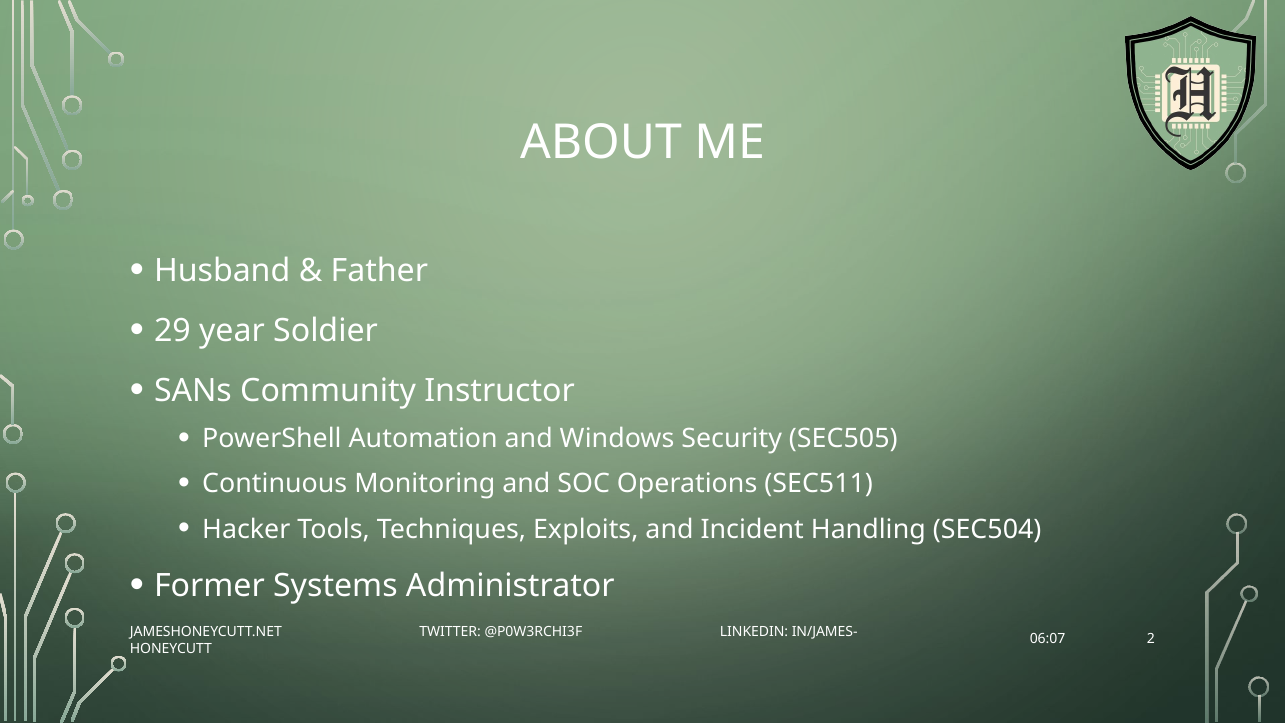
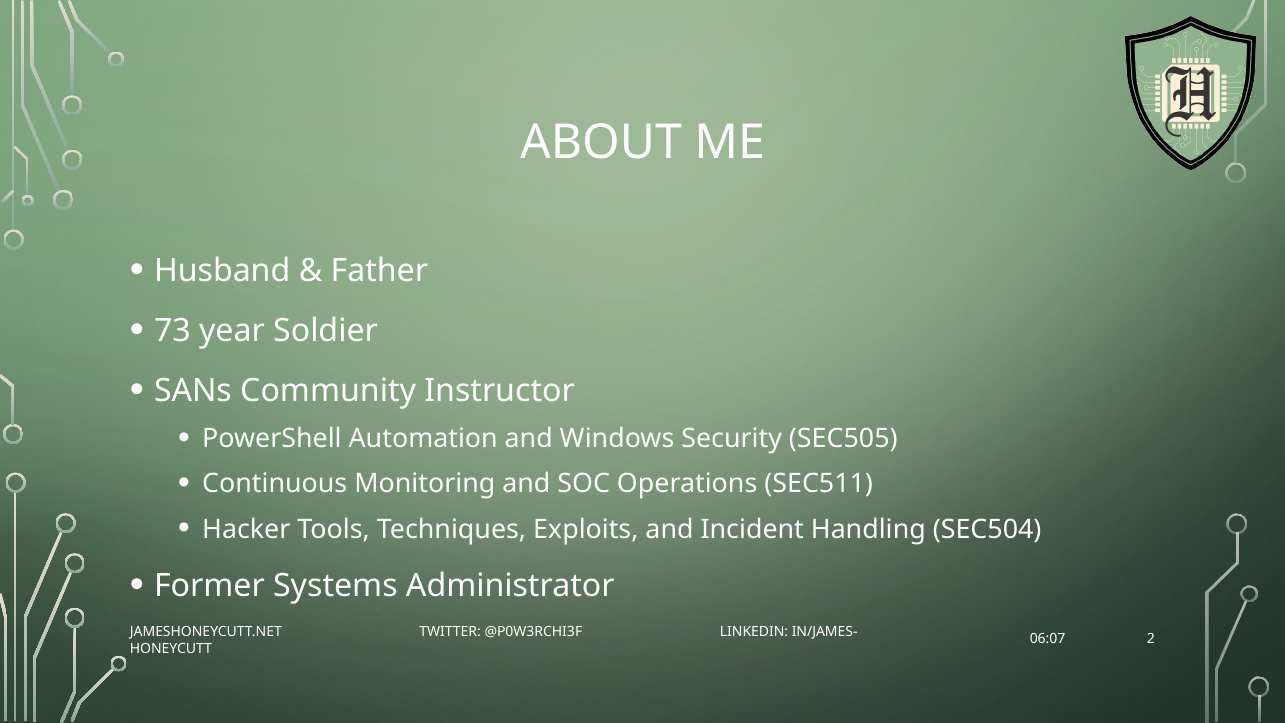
29: 29 -> 73
